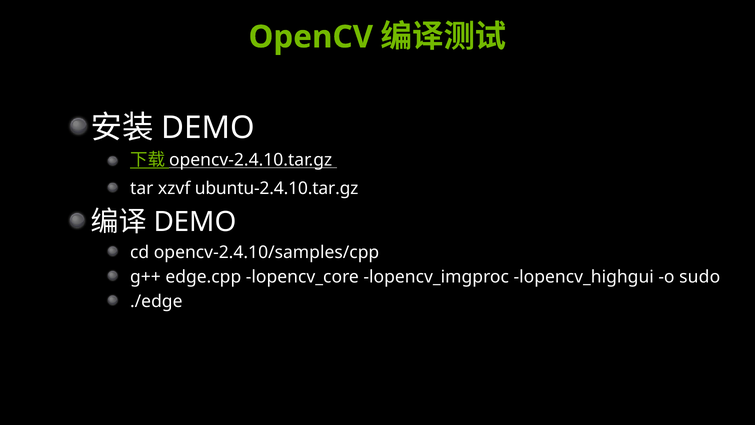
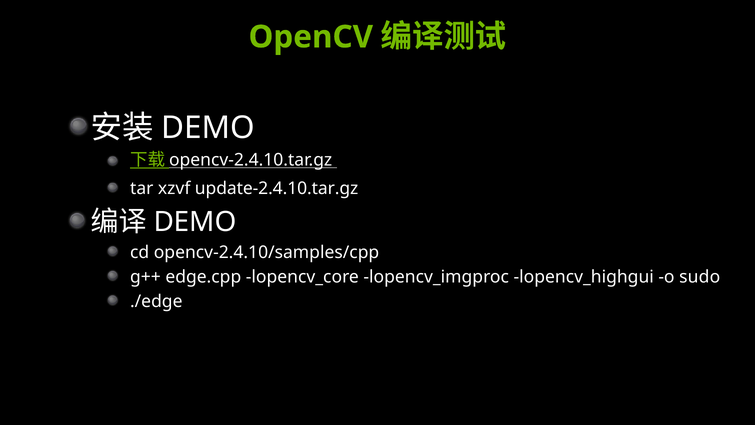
ubuntu-2.4.10.tar.gz: ubuntu-2.4.10.tar.gz -> update-2.4.10.tar.gz
